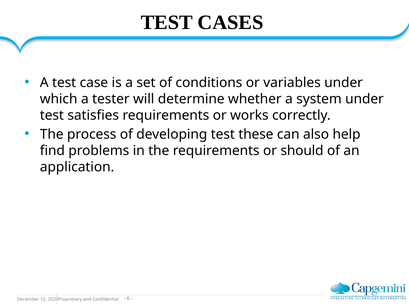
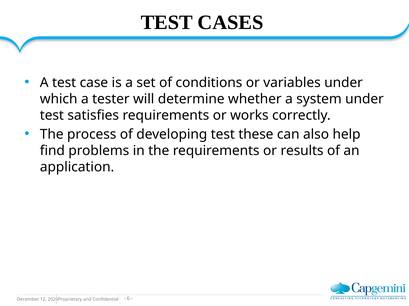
should: should -> results
